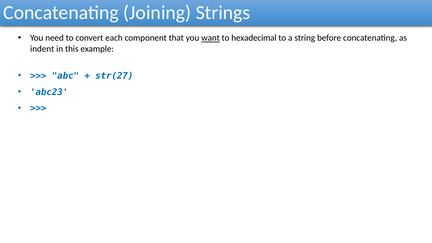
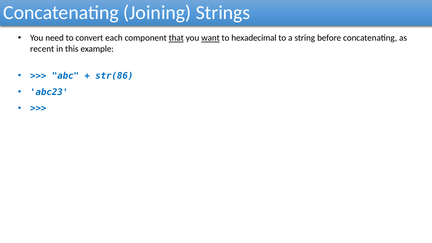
that underline: none -> present
indent: indent -> recent
str(27: str(27 -> str(86
